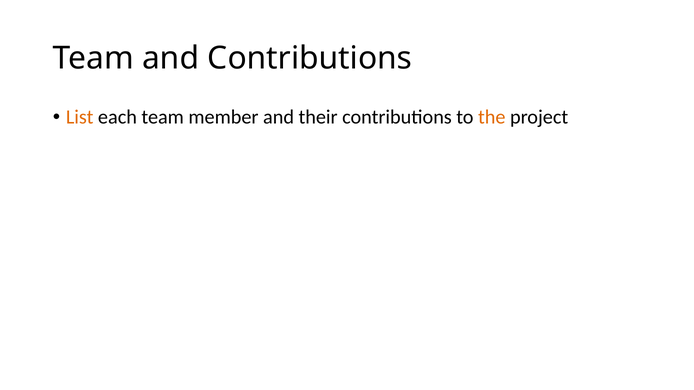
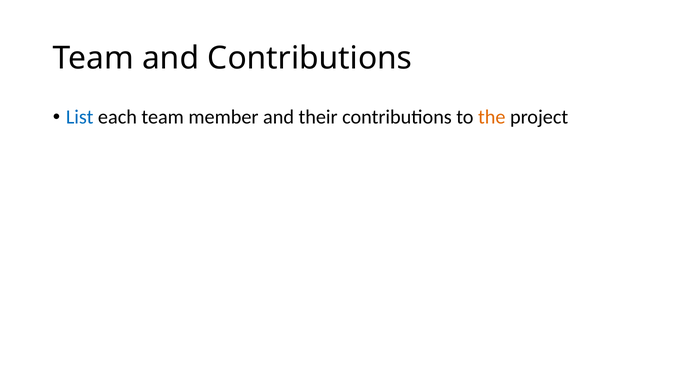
List colour: orange -> blue
